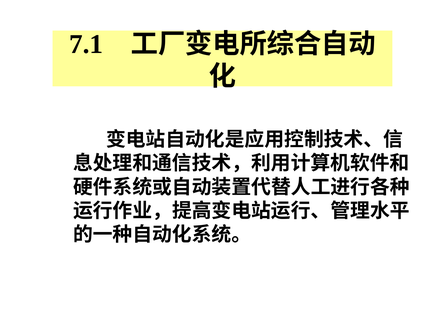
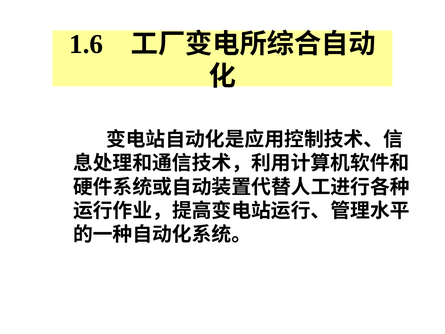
7.1: 7.1 -> 1.6
